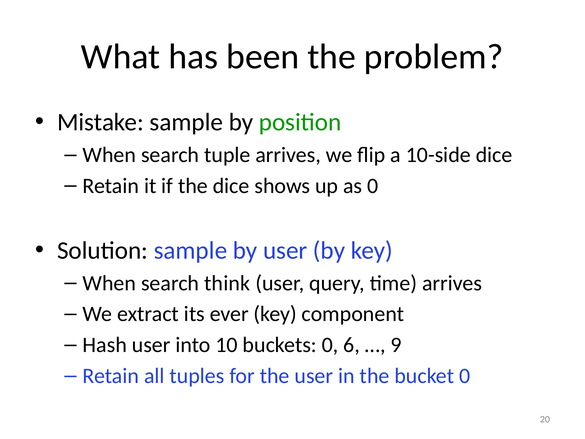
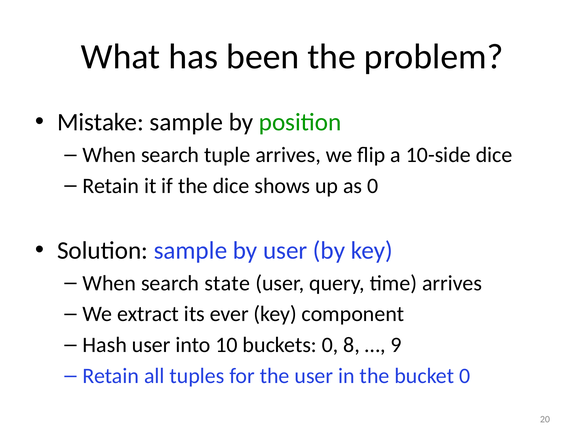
think: think -> state
6: 6 -> 8
